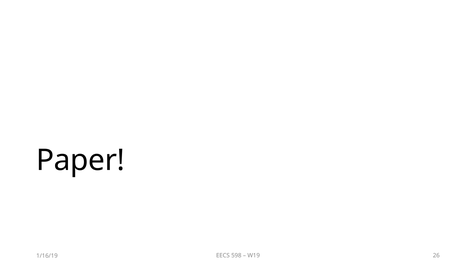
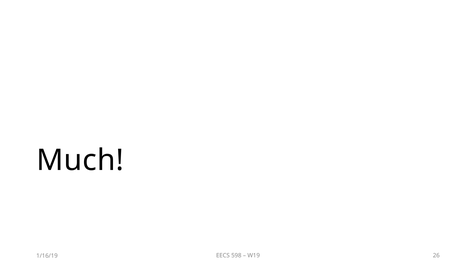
Paper: Paper -> Much
